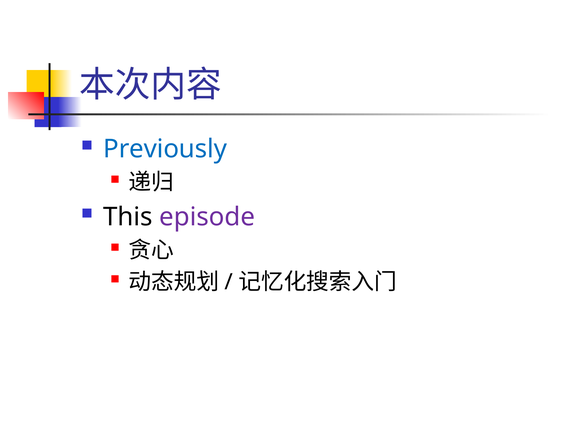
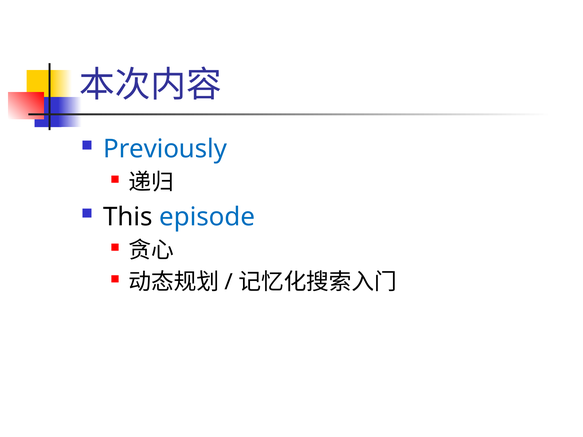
episode colour: purple -> blue
